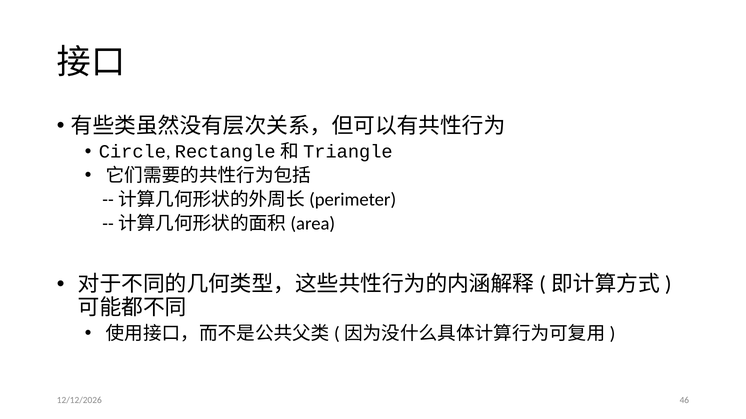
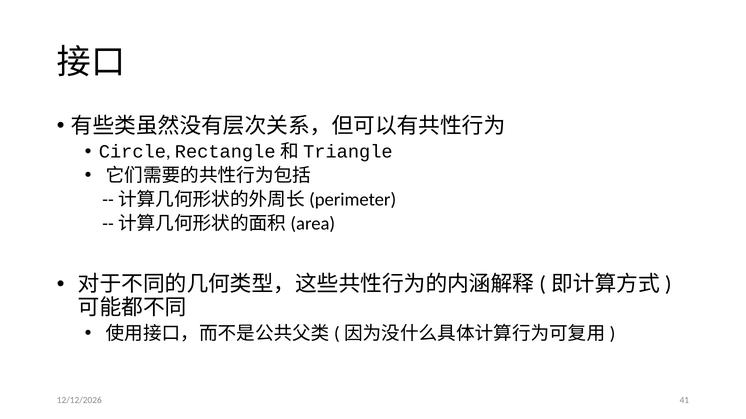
46: 46 -> 41
